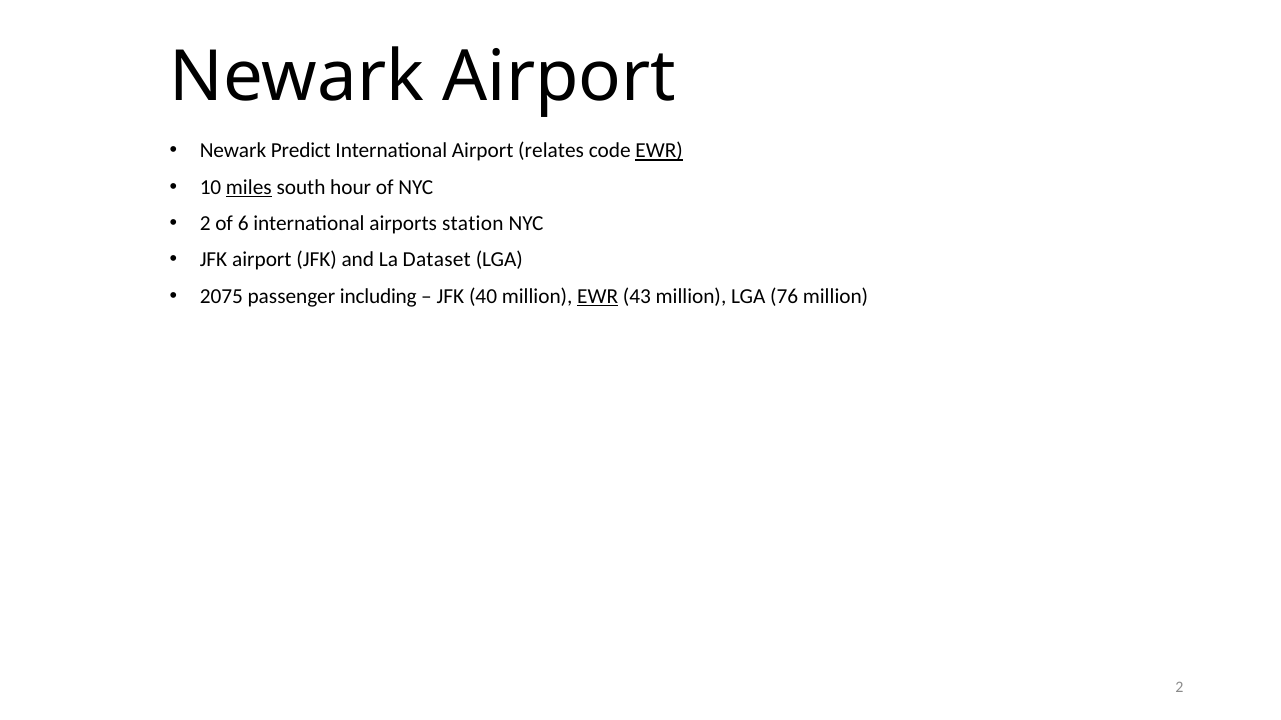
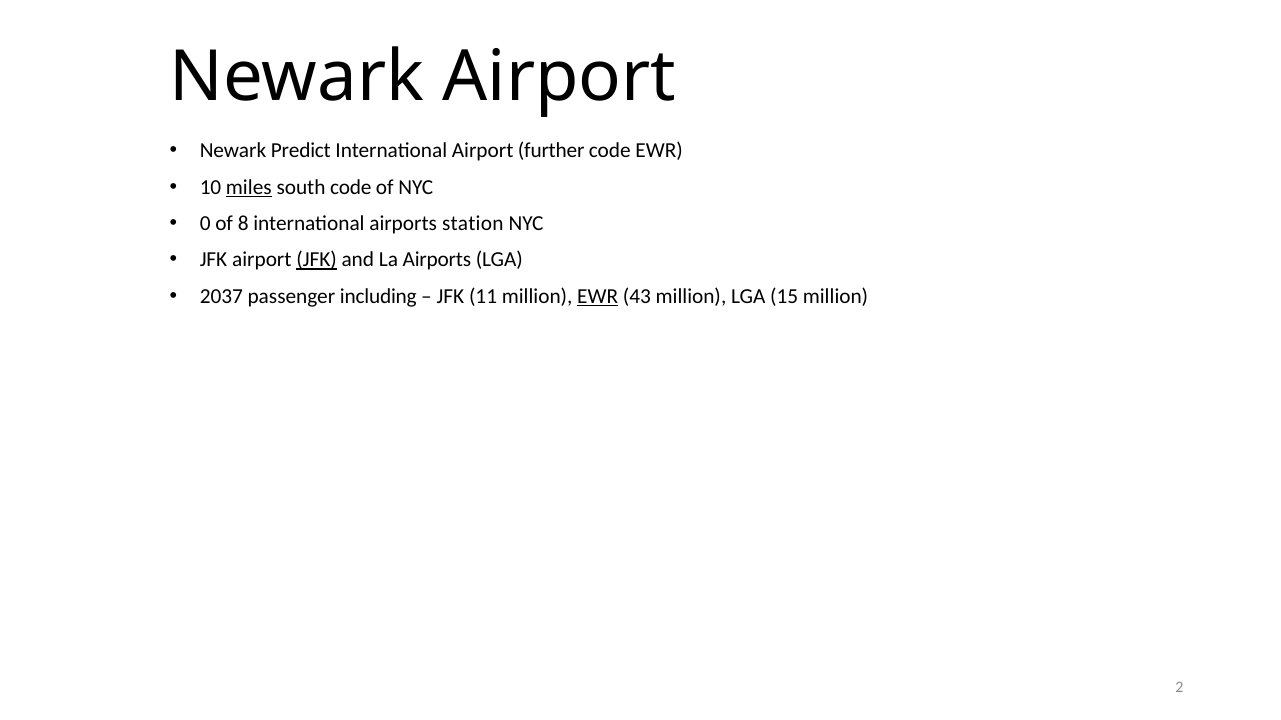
relates: relates -> further
EWR at (659, 151) underline: present -> none
south hour: hour -> code
2 at (205, 224): 2 -> 0
6: 6 -> 8
JFK at (317, 260) underline: none -> present
La Dataset: Dataset -> Airports
2075: 2075 -> 2037
40: 40 -> 11
76: 76 -> 15
